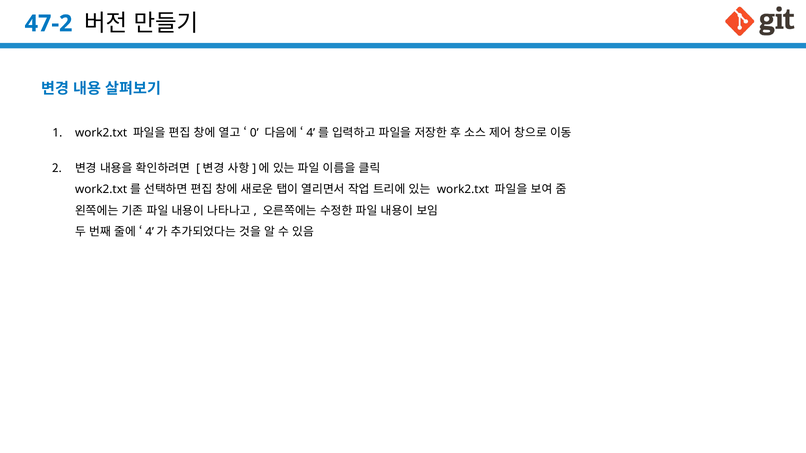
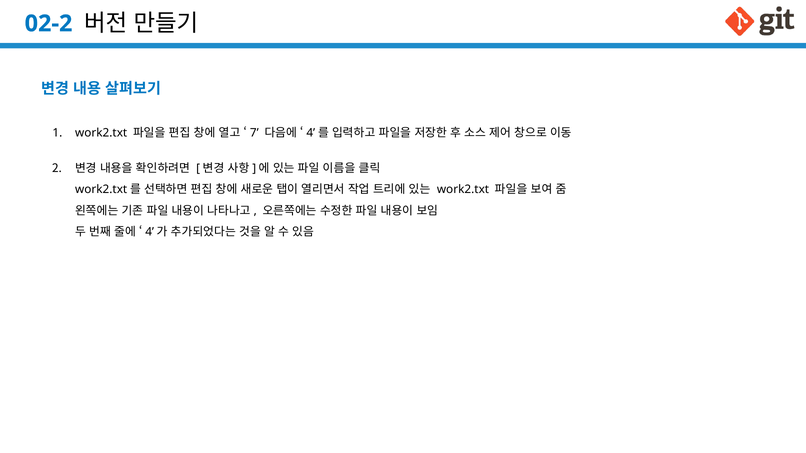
47-2: 47-2 -> 02-2
0: 0 -> 7
